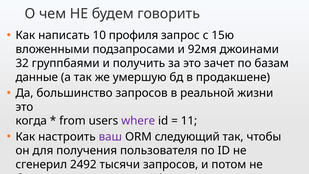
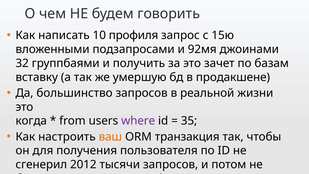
данные: данные -> вставку
11: 11 -> 35
ваш colour: purple -> orange
следующий: следующий -> транзакция
2492: 2492 -> 2012
